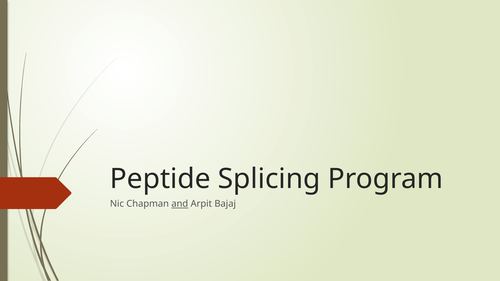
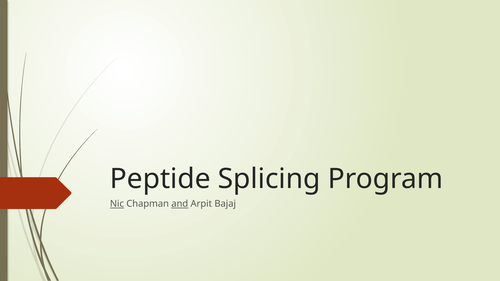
Nic underline: none -> present
